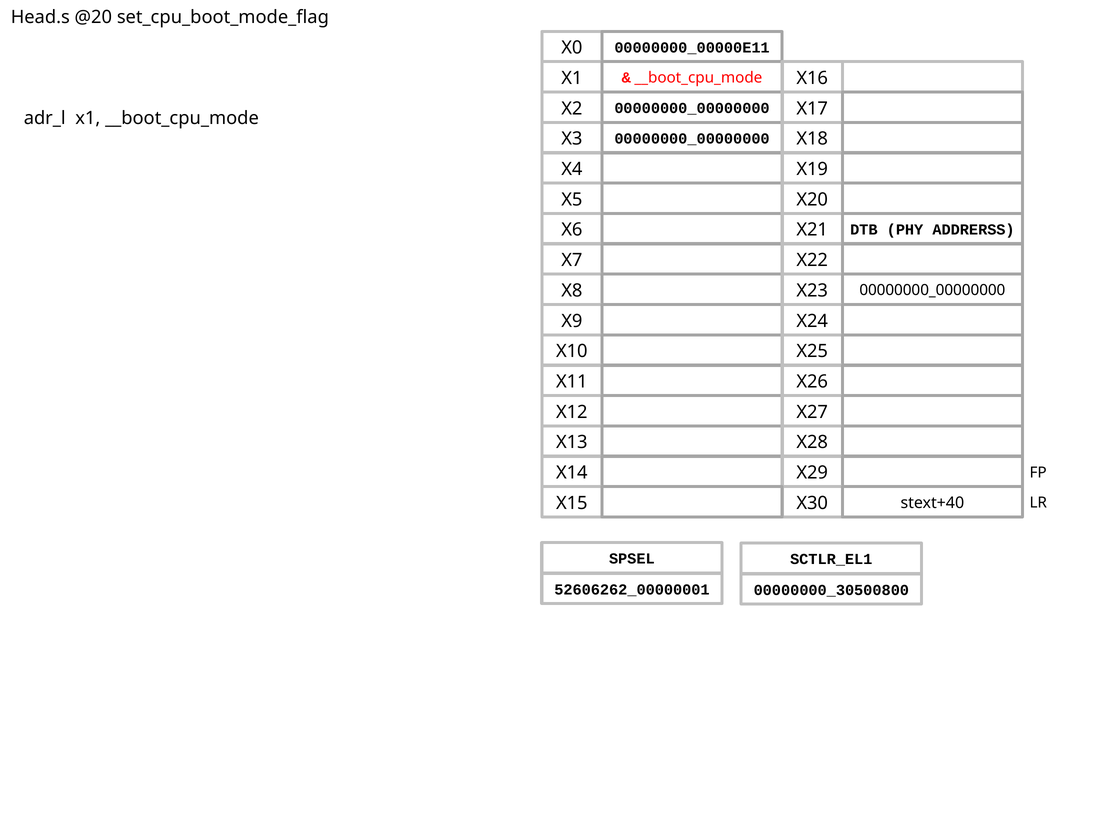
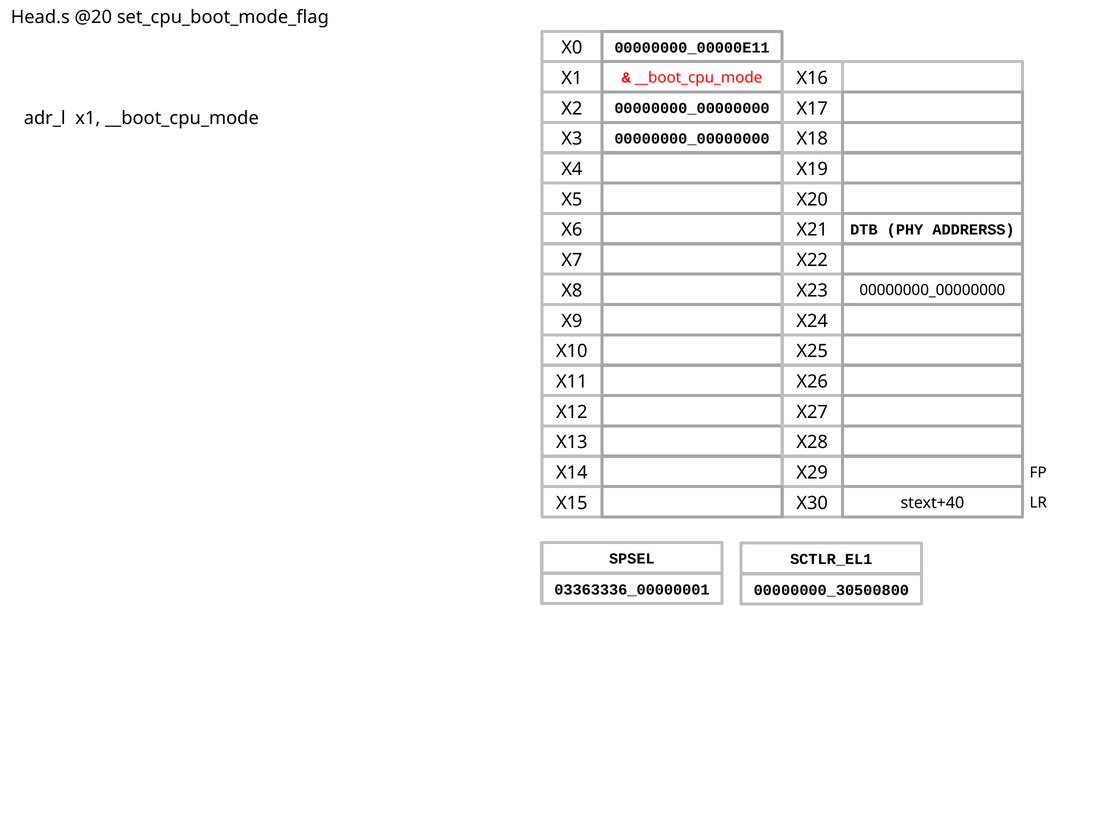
52606262_00000001: 52606262_00000001 -> 03363336_00000001
